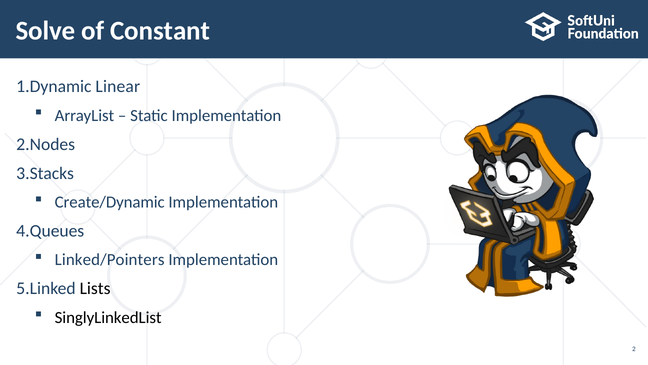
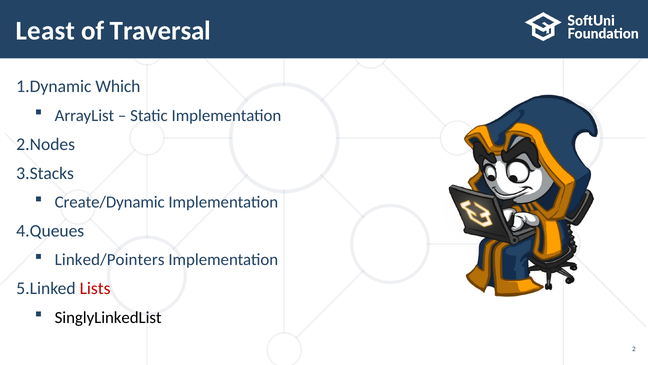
Solve: Solve -> Least
Constant: Constant -> Traversal
Linear: Linear -> Which
Lists colour: black -> red
